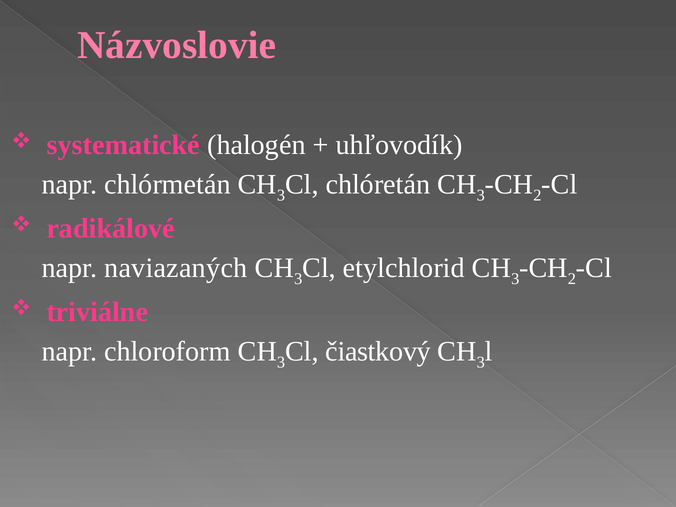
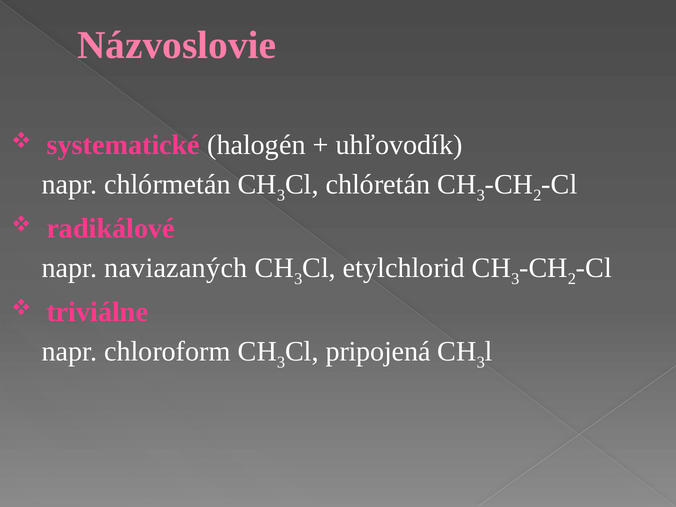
čiastkový: čiastkový -> pripojená
